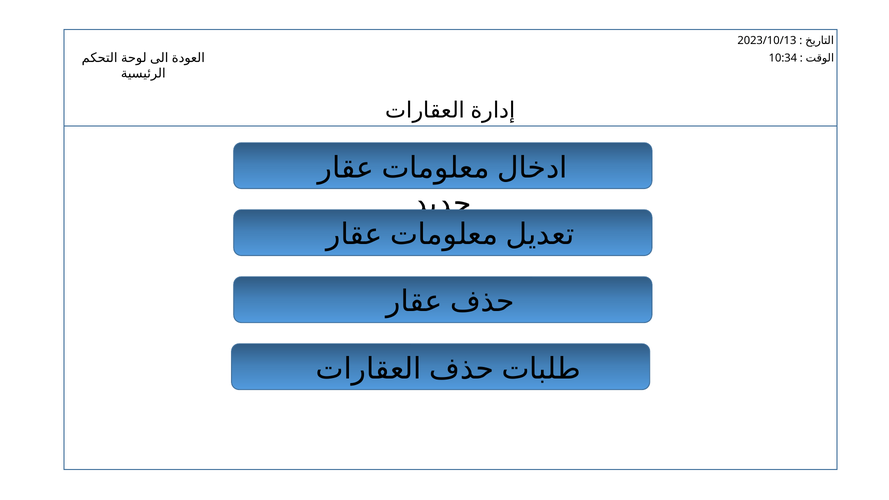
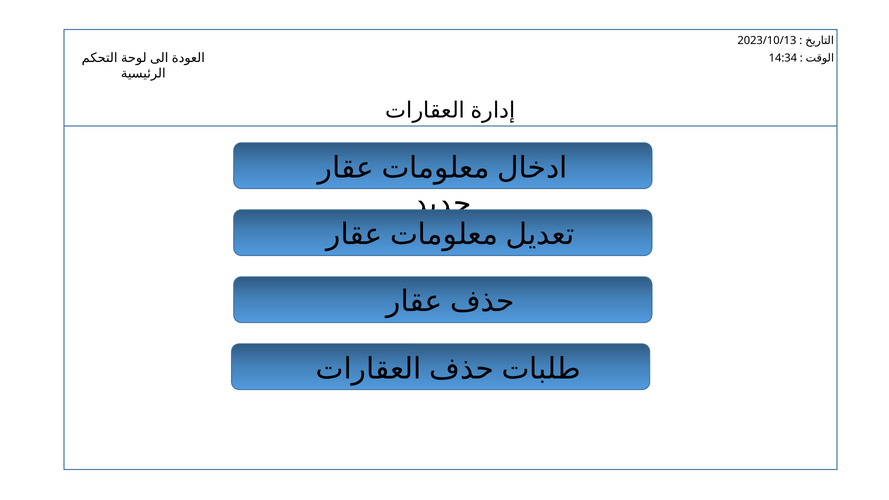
10:34: 10:34 -> 14:34
